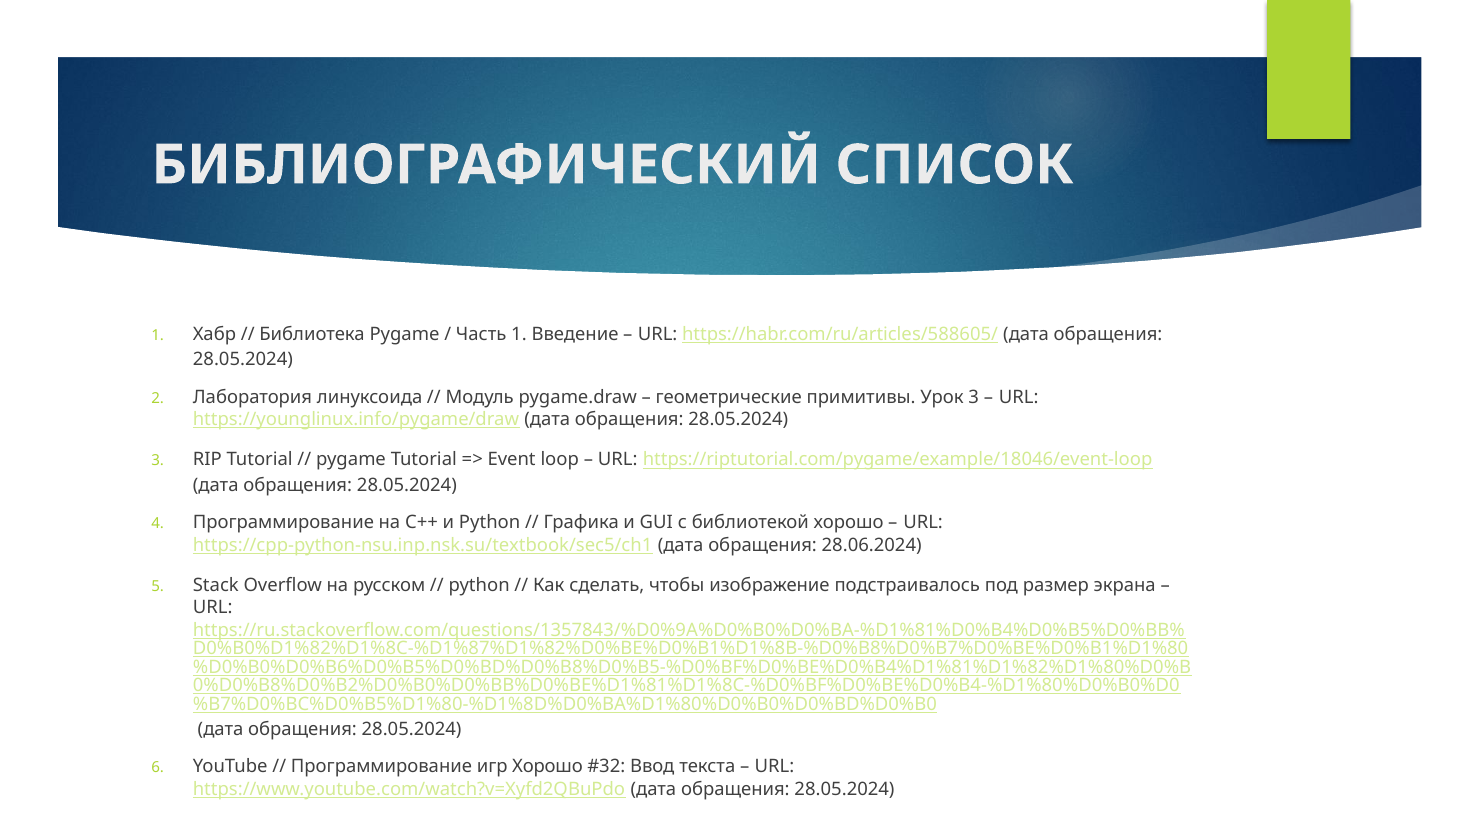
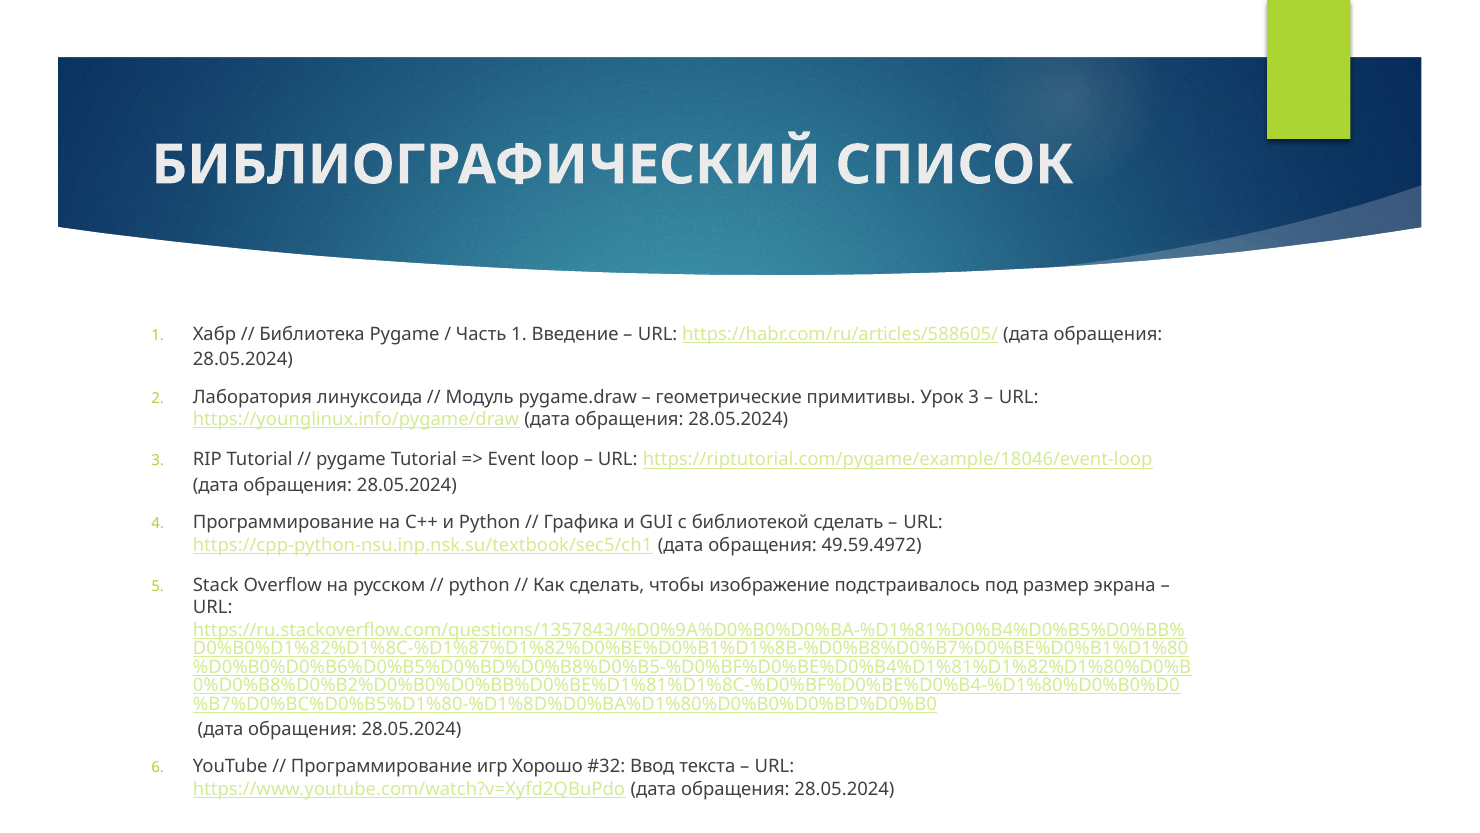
библиотекой хорошо: хорошо -> сделать
28.06.2024: 28.06.2024 -> 49.59.4972
